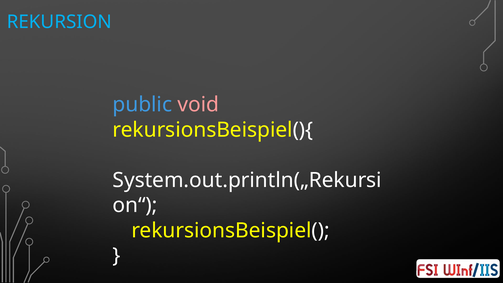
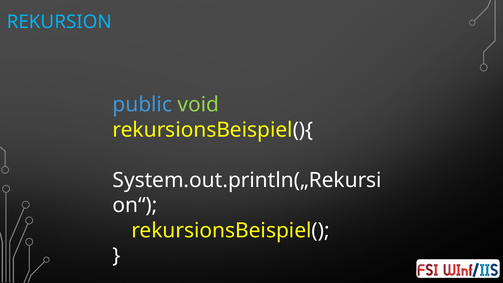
void colour: pink -> light green
